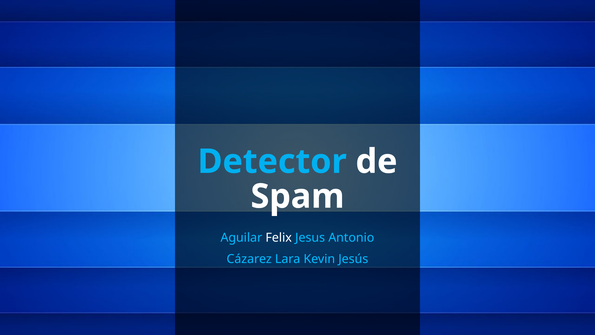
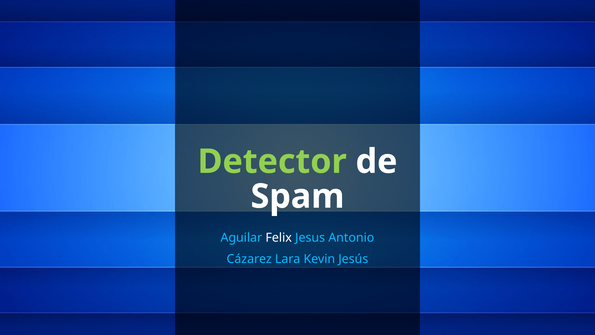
Detector colour: light blue -> light green
